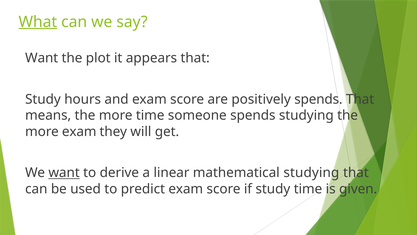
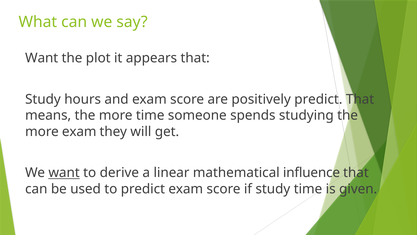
What underline: present -> none
positively spends: spends -> predict
mathematical studying: studying -> influence
